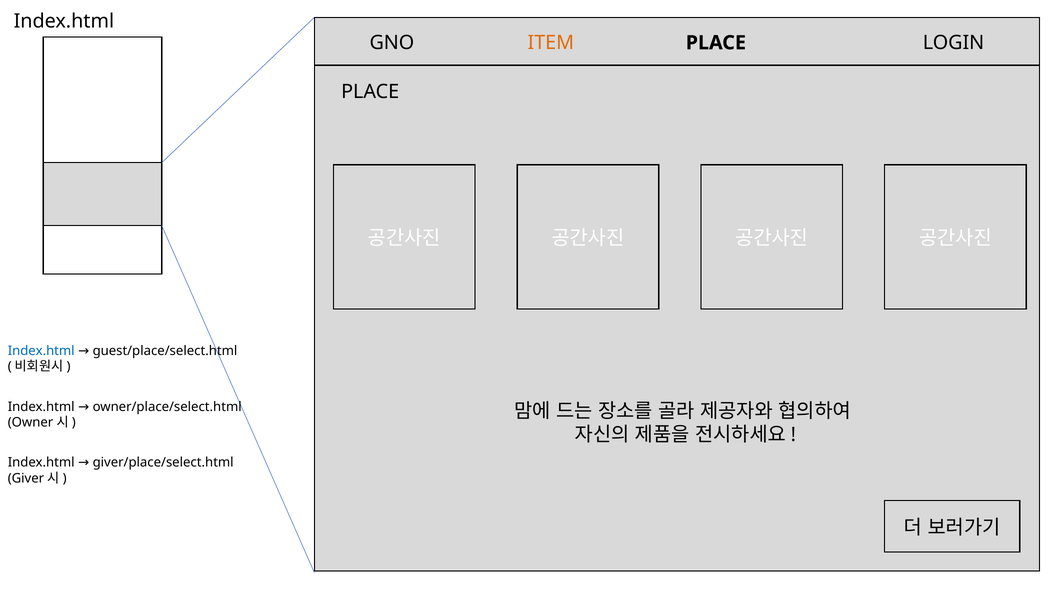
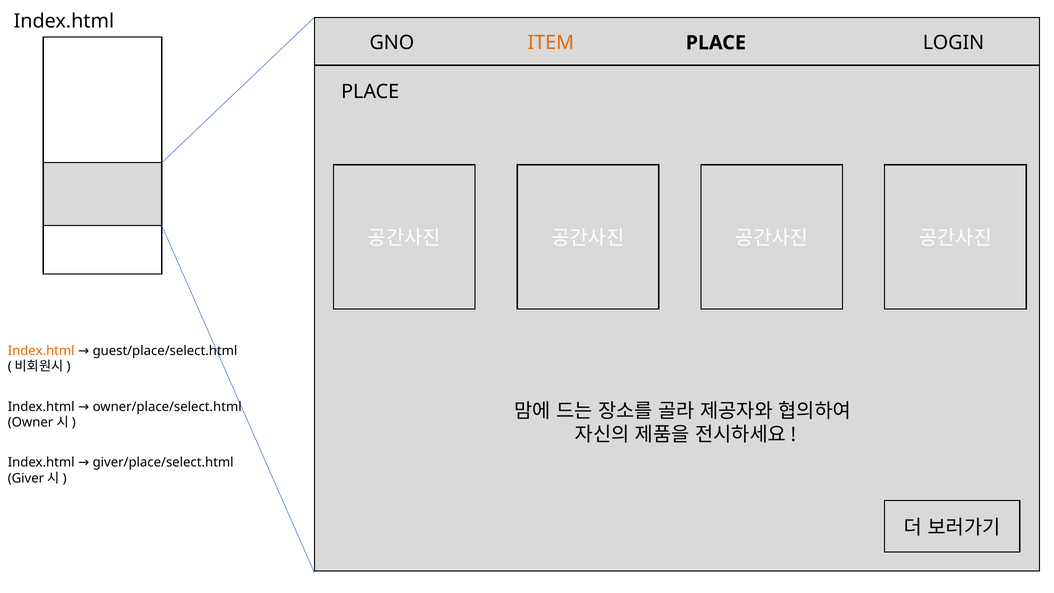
Index.html at (41, 351) colour: blue -> orange
